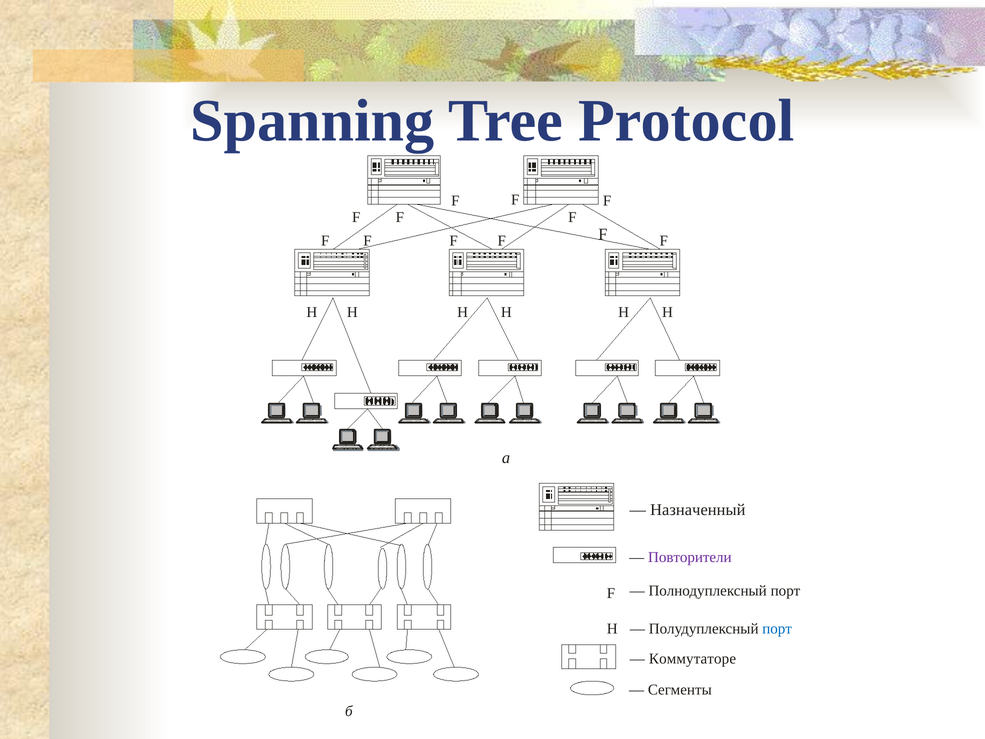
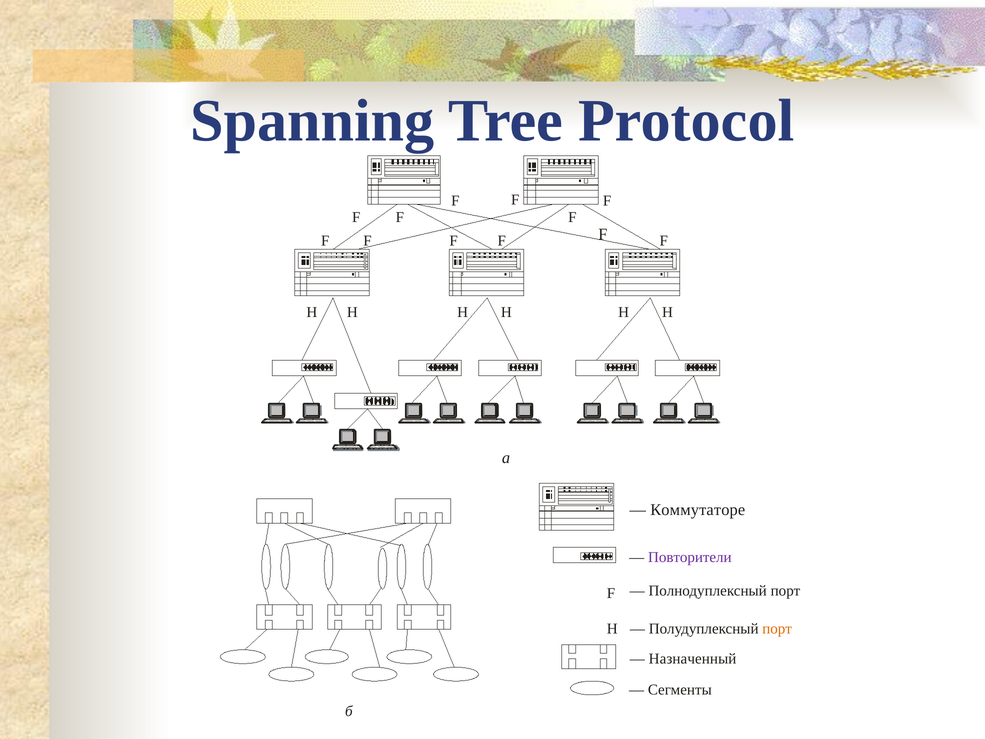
Назначенный: Назначенный -> Коммутаторе
порт at (777, 628) colour: blue -> orange
Коммутаторе: Коммутаторе -> Назначенный
